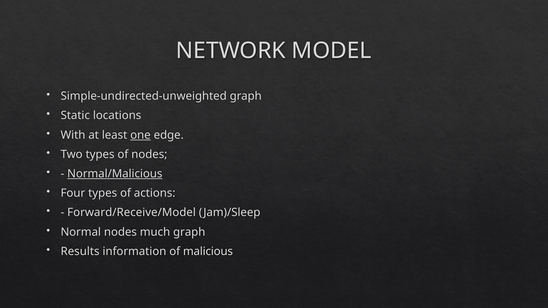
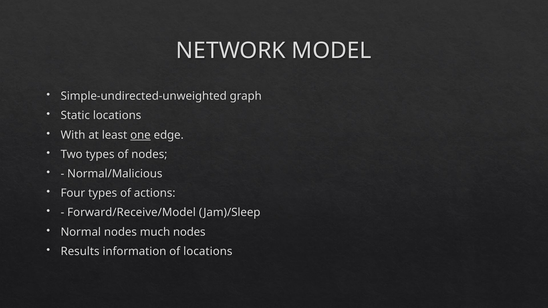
Normal/Malicious underline: present -> none
much graph: graph -> nodes
of malicious: malicious -> locations
